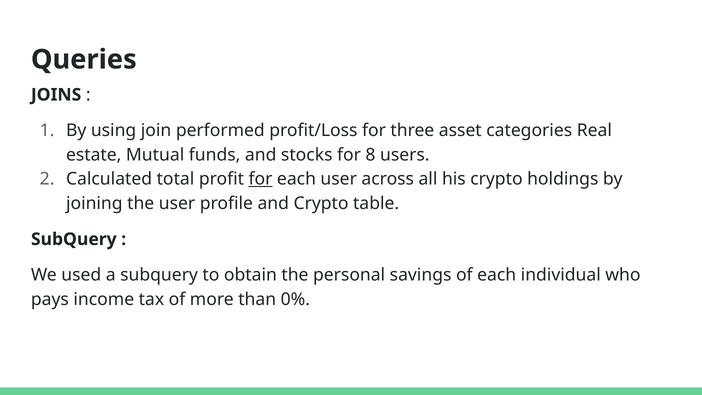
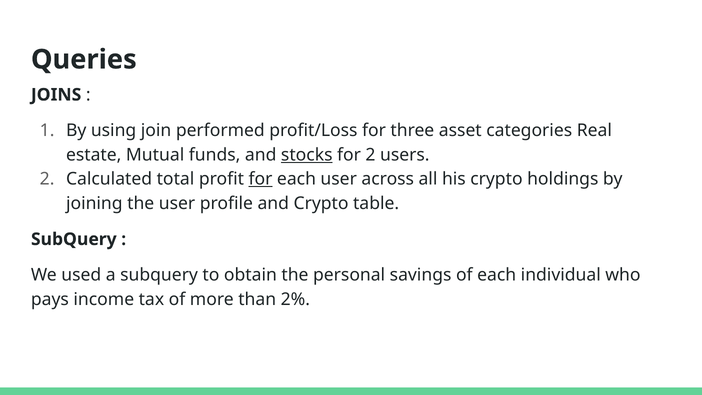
stocks underline: none -> present
for 8: 8 -> 2
0%: 0% -> 2%
